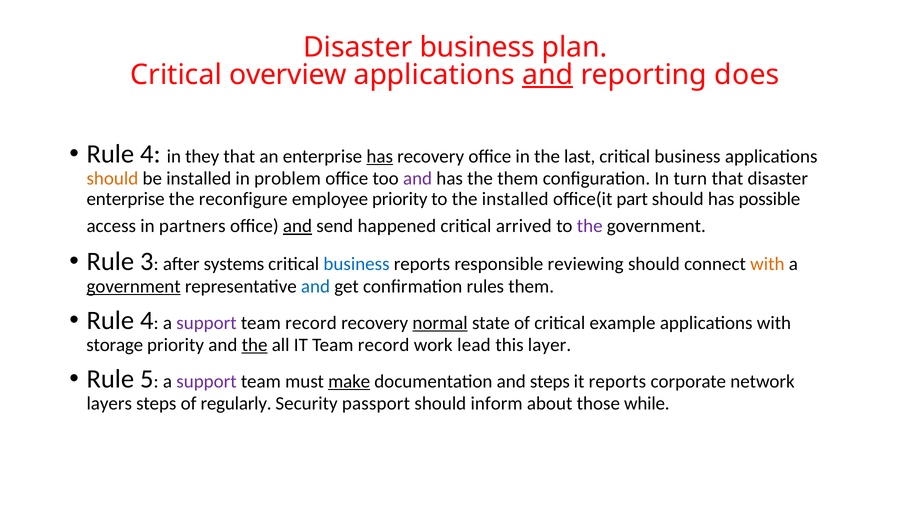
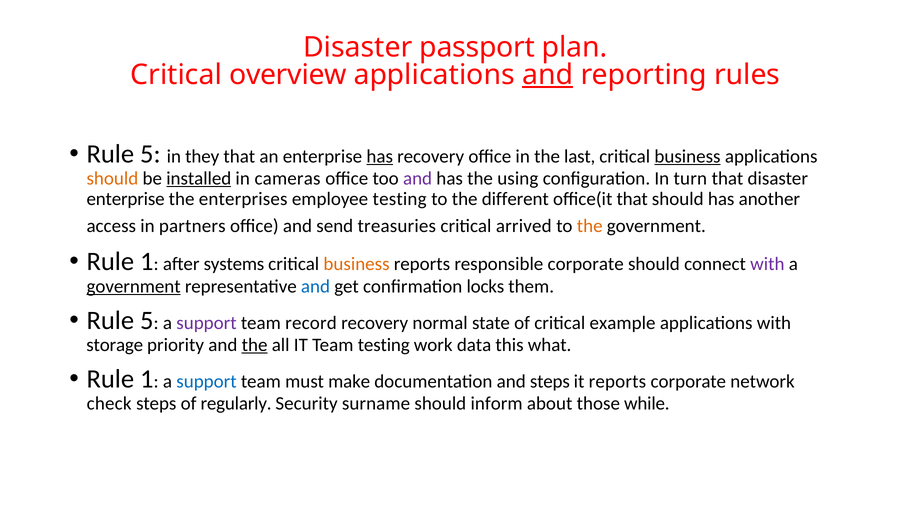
Disaster business: business -> passport
does: does -> rules
4 at (150, 154): 4 -> 5
business at (687, 157) underline: none -> present
installed at (199, 179) underline: none -> present
problem: problem -> cameras
the them: them -> using
reconfigure: reconfigure -> enterprises
employee priority: priority -> testing
the installed: installed -> different
office(it part: part -> that
possible: possible -> another
and at (297, 226) underline: present -> none
happened: happened -> treasuries
the at (590, 226) colour: purple -> orange
3 at (147, 262): 3 -> 1
business at (357, 264) colour: blue -> orange
responsible reviewing: reviewing -> corporate
with at (767, 264) colour: orange -> purple
rules: rules -> locks
4 at (147, 321): 4 -> 5
normal underline: present -> none
IT Team record: record -> testing
lead: lead -> data
layer: layer -> what
5 at (147, 379): 5 -> 1
support at (207, 382) colour: purple -> blue
make underline: present -> none
layers: layers -> check
passport: passport -> surname
